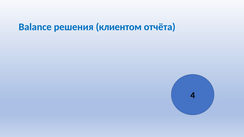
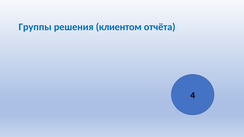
Balance: Balance -> Группы
